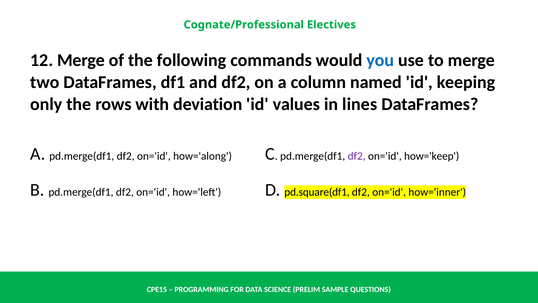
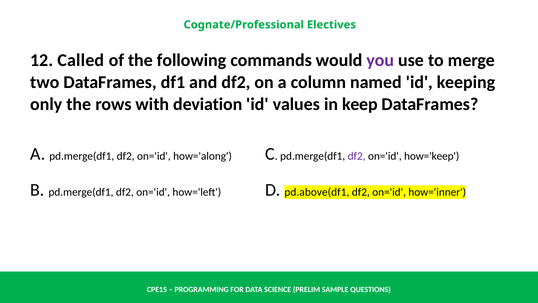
12 Merge: Merge -> Called
you colour: blue -> purple
lines: lines -> keep
pd.square(df1: pd.square(df1 -> pd.above(df1
